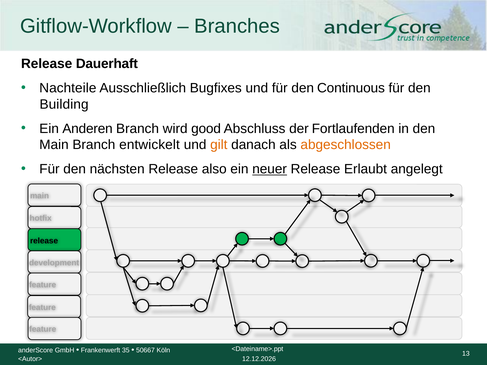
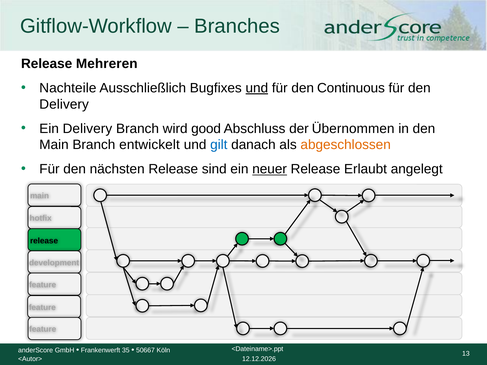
Dauerhaft: Dauerhaft -> Mehreren
und at (257, 88) underline: none -> present
Building at (64, 104): Building -> Delivery
Ein Anderen: Anderen -> Delivery
Fortlaufenden: Fortlaufenden -> Übernommen
gilt colour: orange -> blue
also: also -> sind
